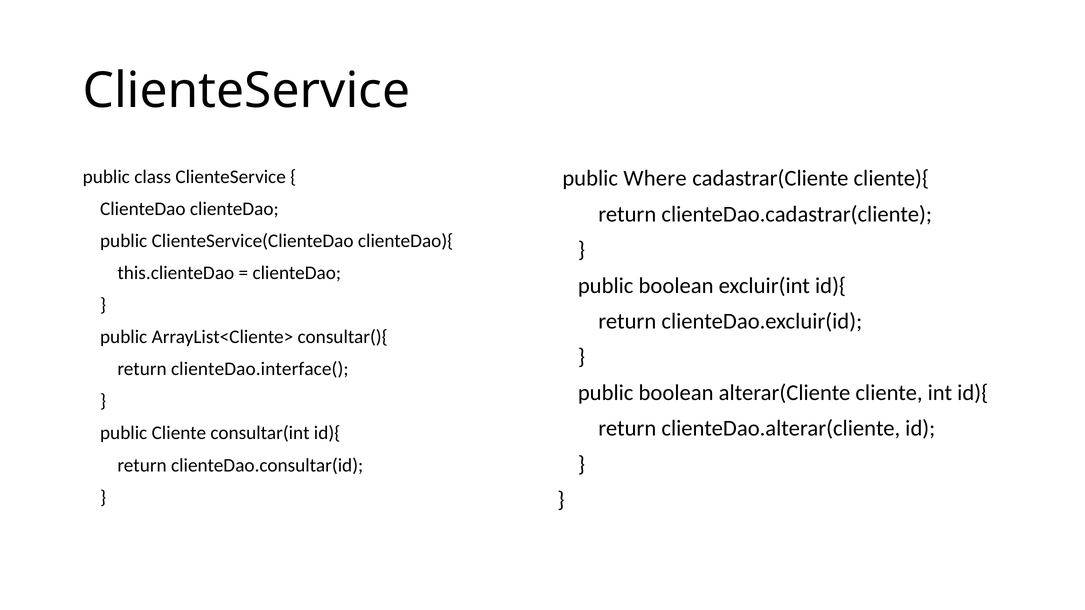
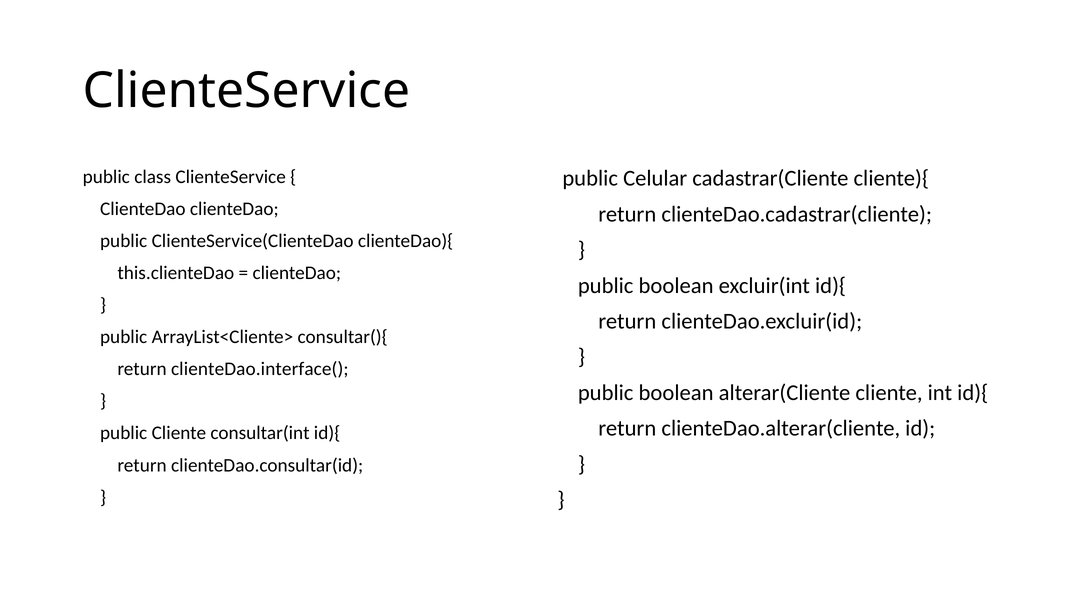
Where: Where -> Celular
